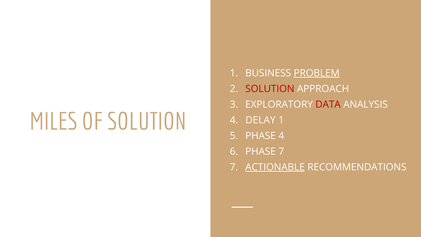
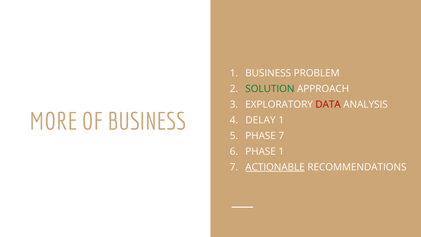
PROBLEM underline: present -> none
SOLUTION at (270, 89) colour: red -> green
MILES: MILES -> MORE
OF SOLUTION: SOLUTION -> BUSINESS
PHASE 4: 4 -> 7
PHASE 7: 7 -> 1
